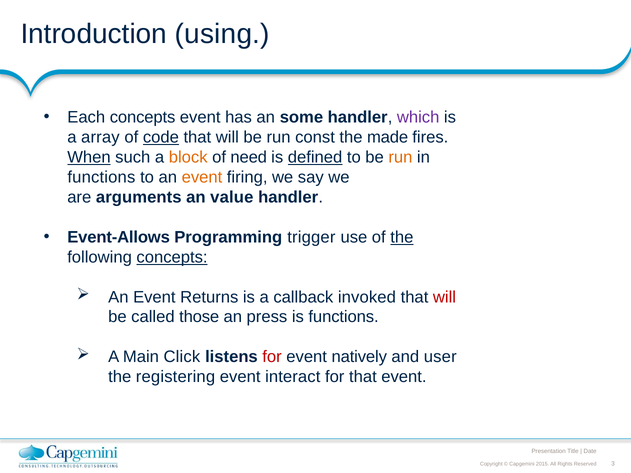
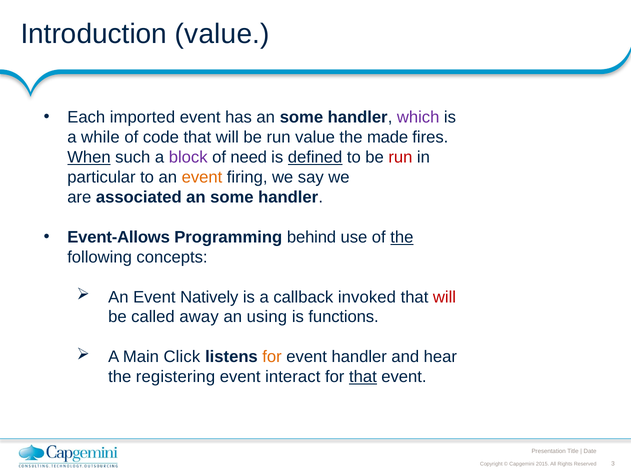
Introduction using: using -> value
Each concepts: concepts -> imported
array: array -> while
code underline: present -> none
run const: const -> value
block colour: orange -> purple
run at (400, 157) colour: orange -> red
functions at (101, 177): functions -> particular
arguments: arguments -> associated
value at (232, 197): value -> some
trigger: trigger -> behind
concepts at (172, 257) underline: present -> none
Returns: Returns -> Natively
those: those -> away
press: press -> using
for at (272, 357) colour: red -> orange
event natively: natively -> handler
user: user -> hear
that at (363, 377) underline: none -> present
